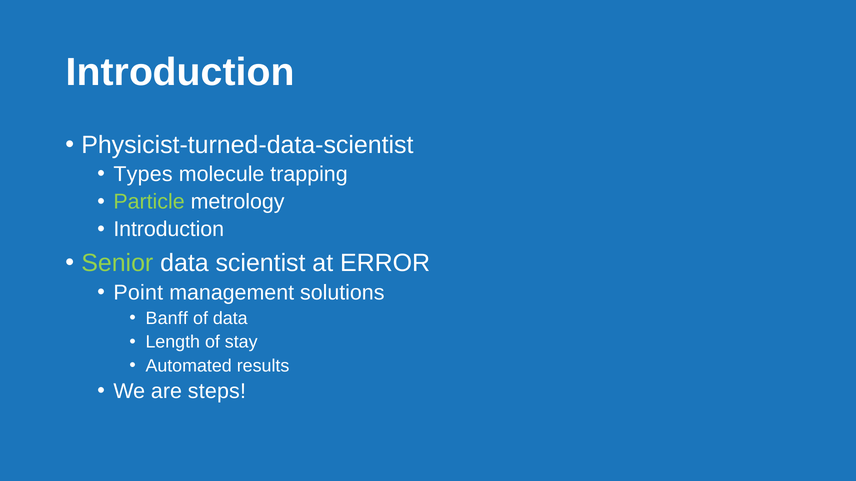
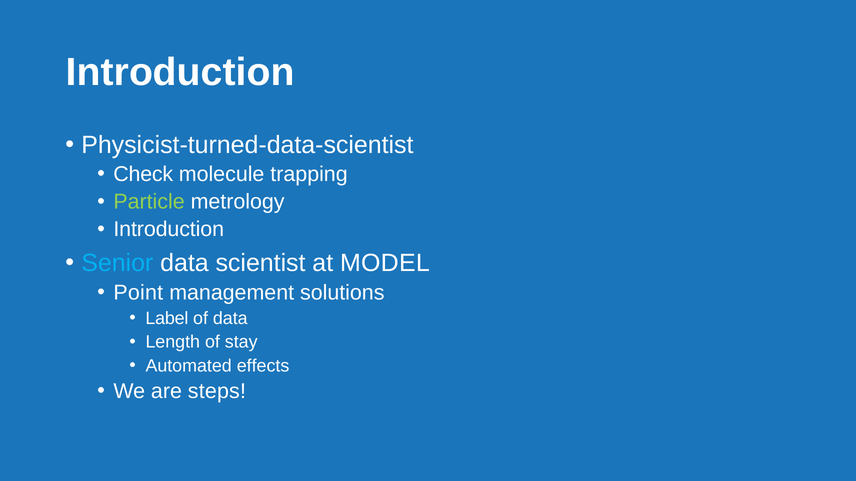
Types: Types -> Check
Senior colour: light green -> light blue
ERROR: ERROR -> MODEL
Banff: Banff -> Label
results: results -> effects
